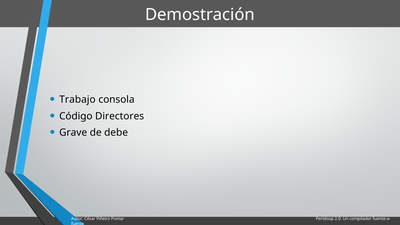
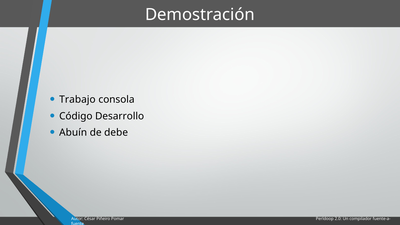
Directores: Directores -> Desarrollo
Grave: Grave -> Abuín
